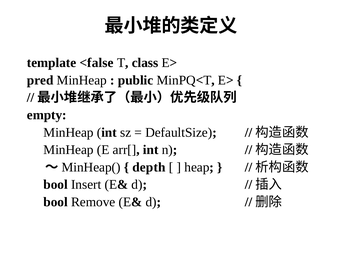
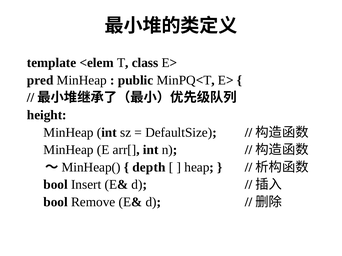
<false: <false -> <elem
empty: empty -> height
